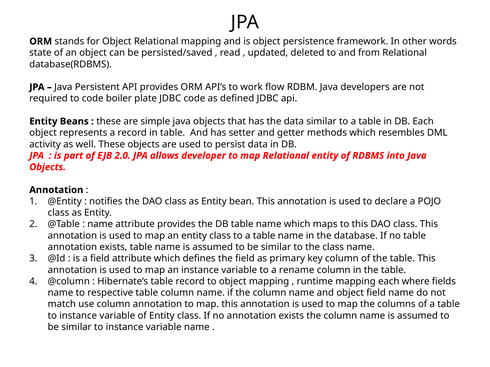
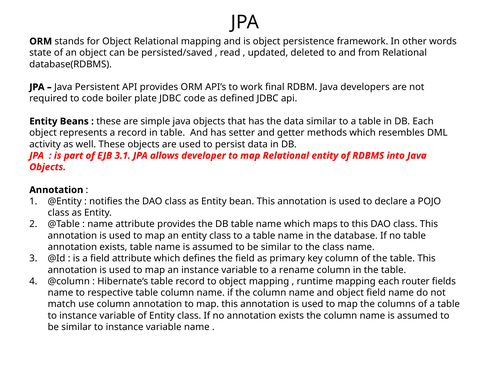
flow: flow -> final
2.0: 2.0 -> 3.1
where: where -> router
